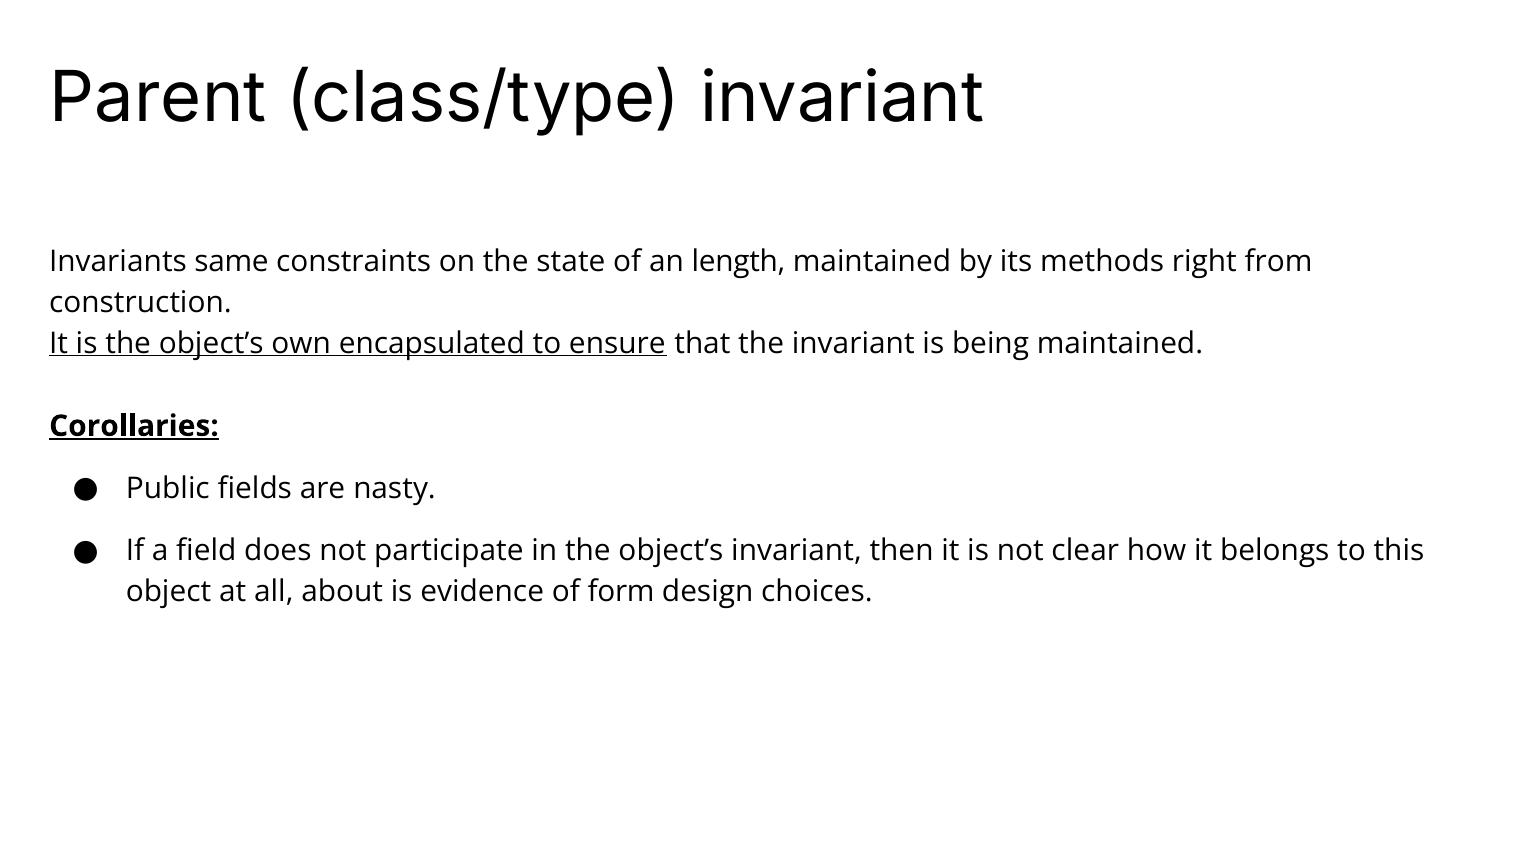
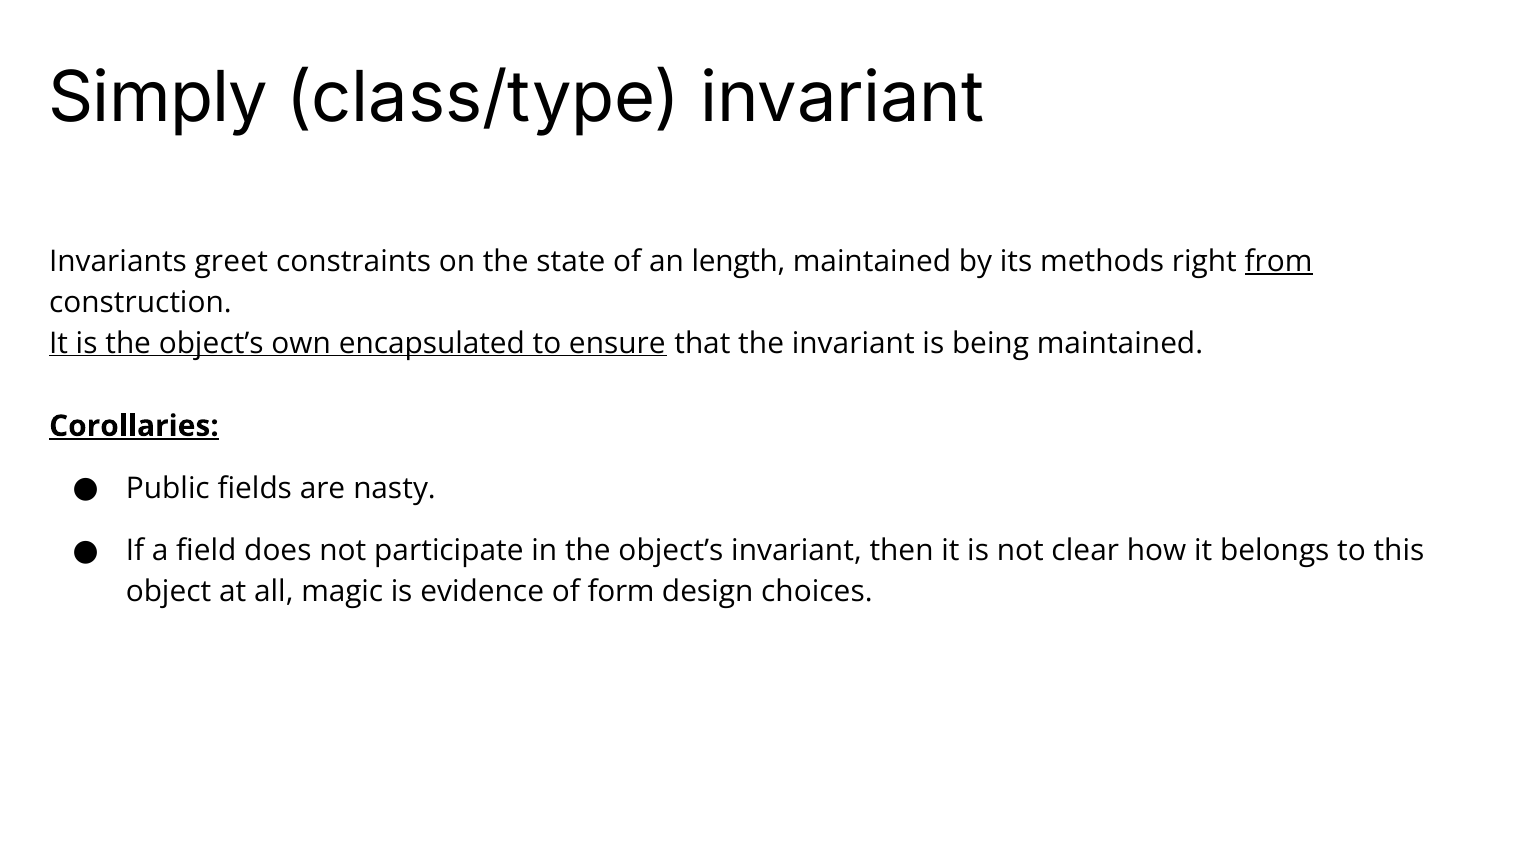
Parent: Parent -> Simply
same: same -> greet
from underline: none -> present
about: about -> magic
